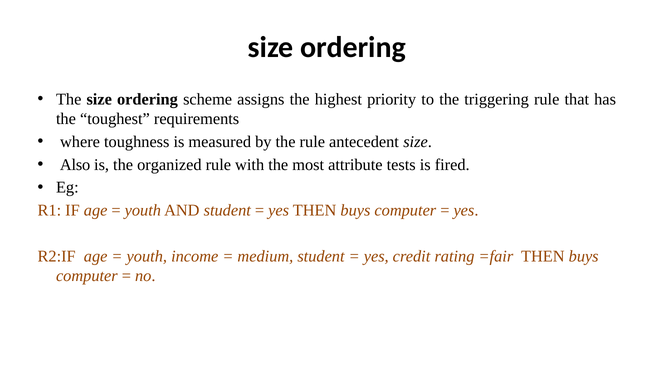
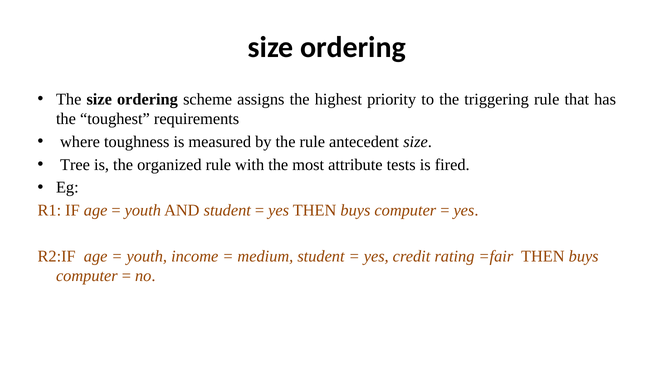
Also: Also -> Tree
